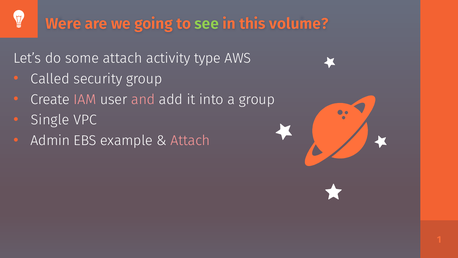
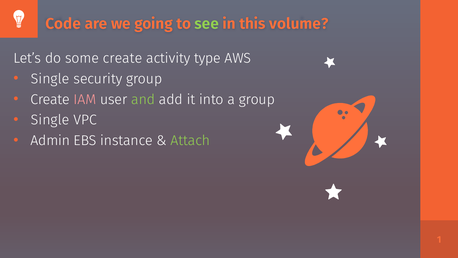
Were: Were -> Code
some attach: attach -> create
Called at (50, 79): Called -> Single
and colour: pink -> light green
example: example -> instance
Attach at (190, 140) colour: pink -> light green
